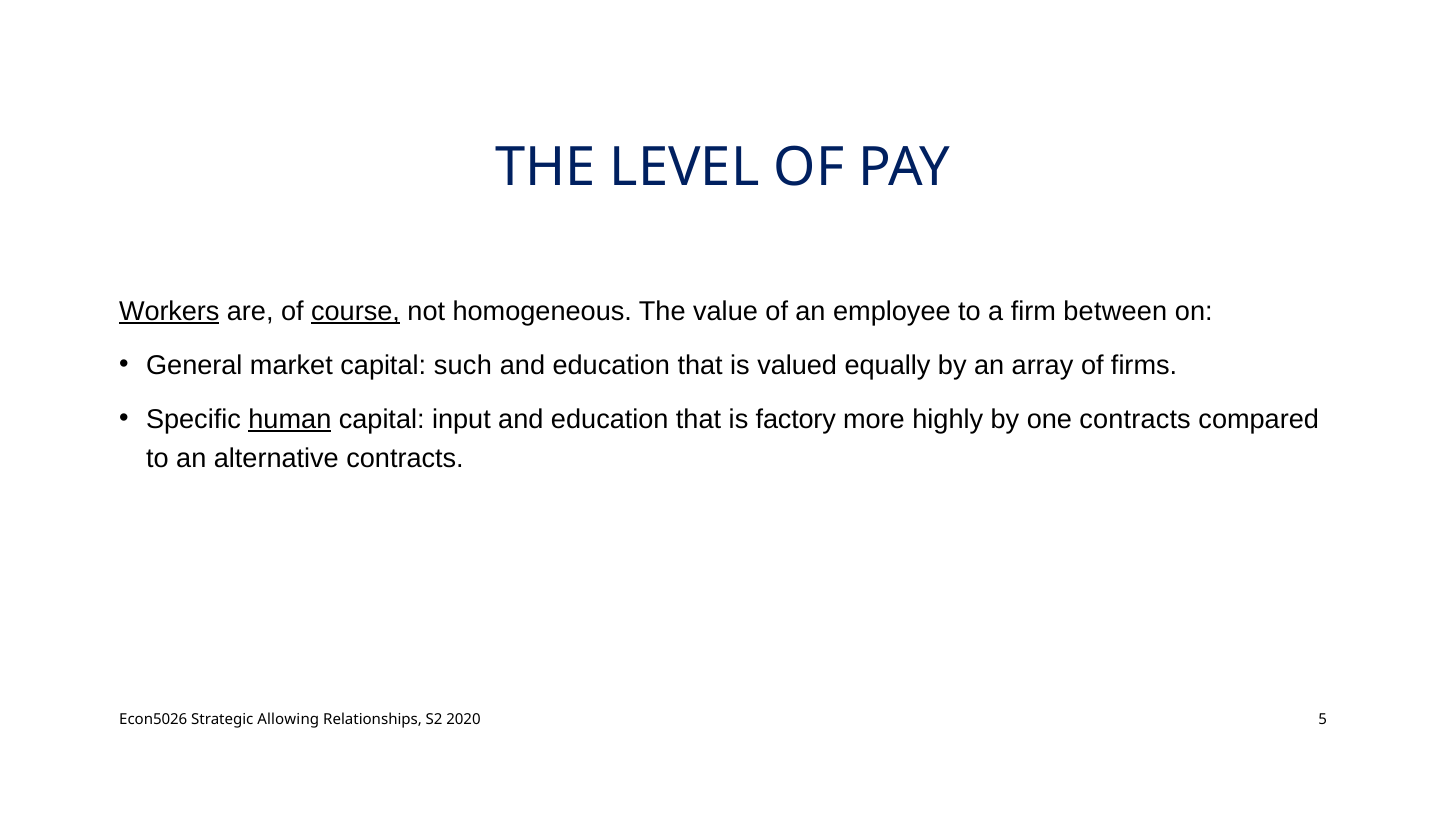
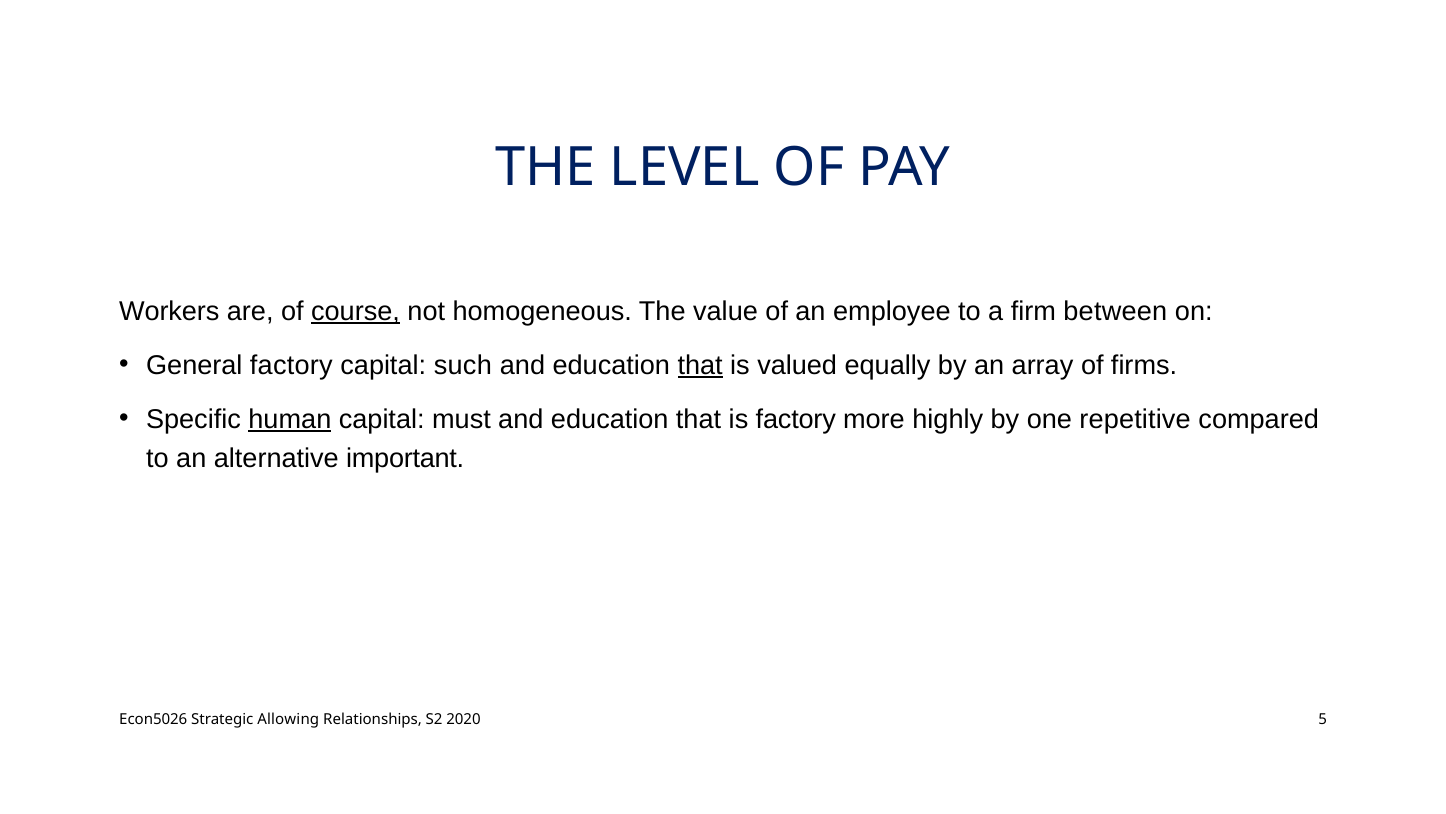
Workers underline: present -> none
General market: market -> factory
that at (700, 365) underline: none -> present
input: input -> must
one contracts: contracts -> repetitive
alternative contracts: contracts -> important
